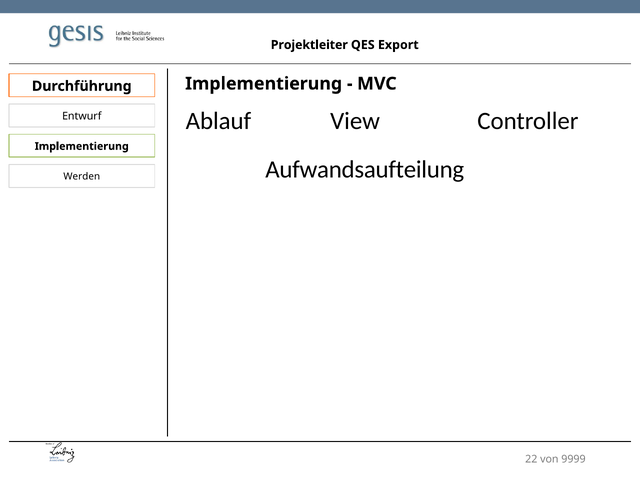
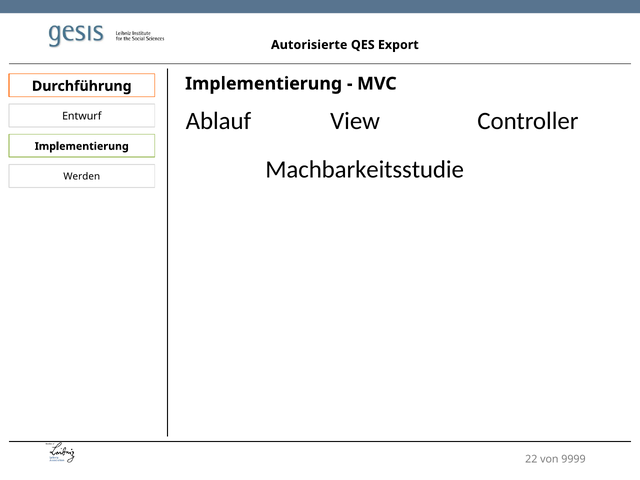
Projektleiter: Projektleiter -> Autorisierte
Aufwandsaufteilung: Aufwandsaufteilung -> Machbarkeitsstudie
